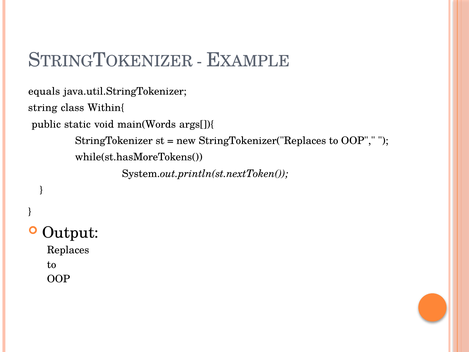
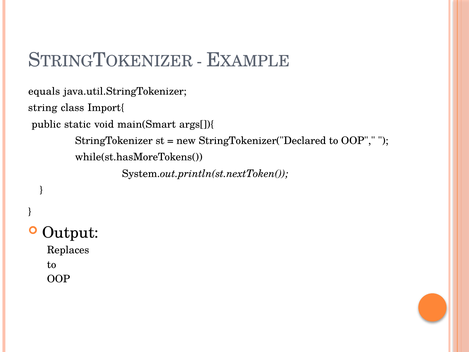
Within{: Within{ -> Import{
main(Words: main(Words -> main(Smart
StringTokenizer("Replaces: StringTokenizer("Replaces -> StringTokenizer("Declared
